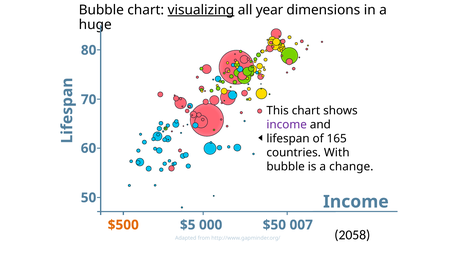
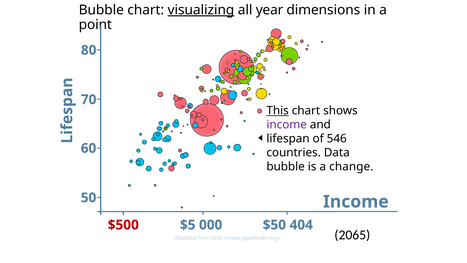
huge: huge -> point
This underline: none -> present
165: 165 -> 546
With: With -> Data
$500 colour: orange -> red
007: 007 -> 404
2058: 2058 -> 2065
